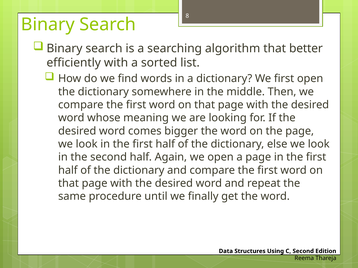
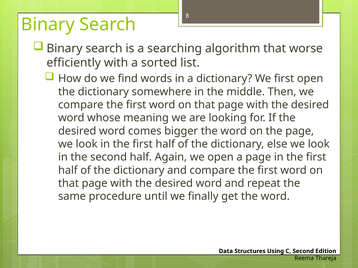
better: better -> worse
